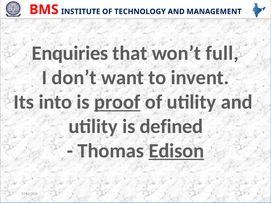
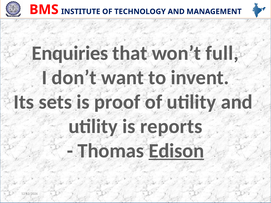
into: into -> sets
proof underline: present -> none
defined: defined -> reports
